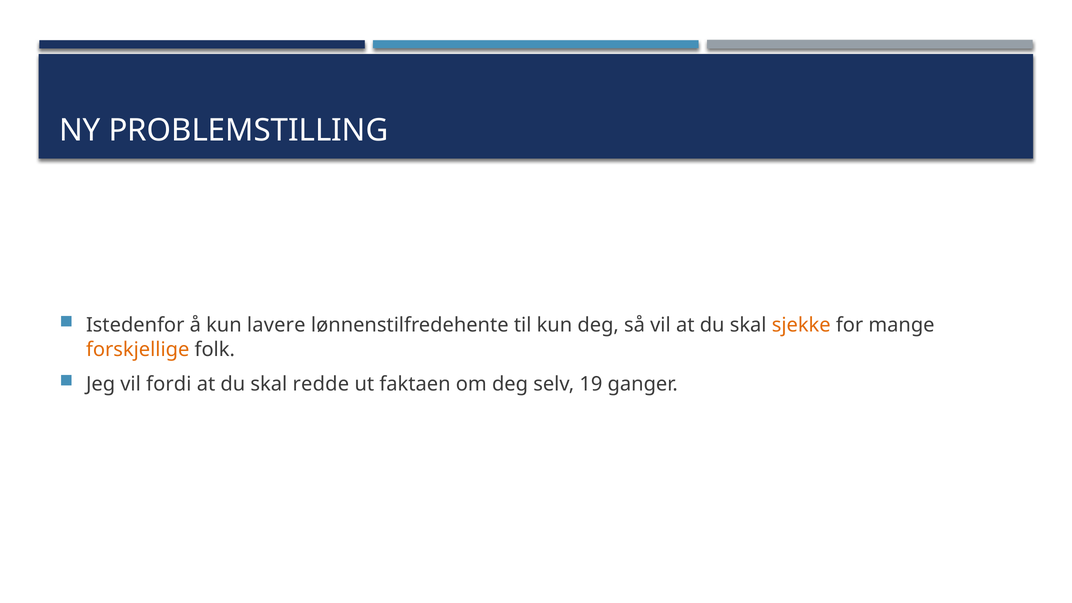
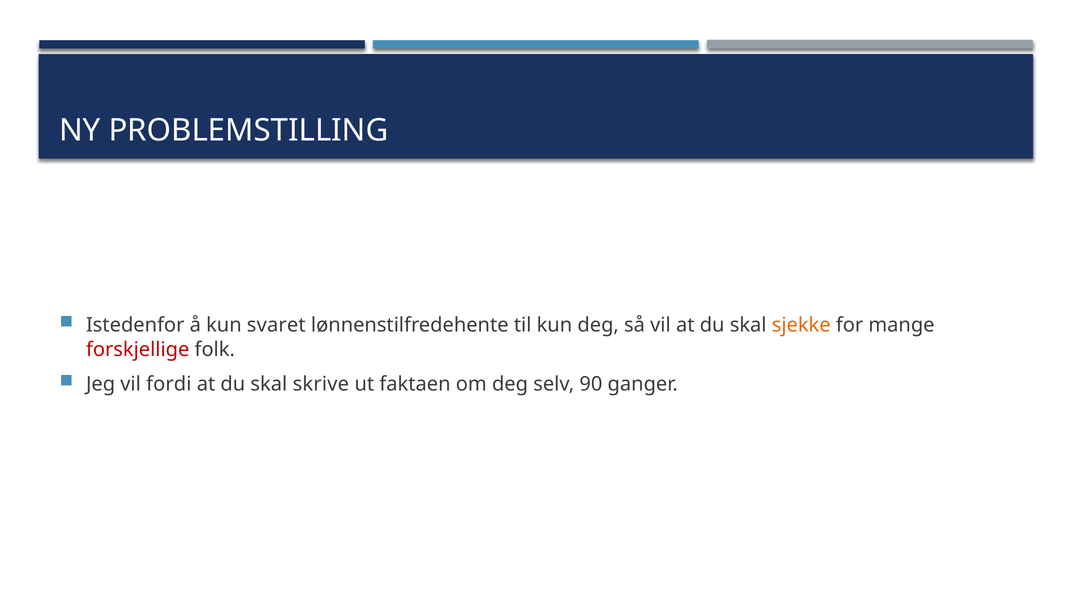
lavere: lavere -> svaret
forskjellige colour: orange -> red
redde: redde -> skrive
19: 19 -> 90
